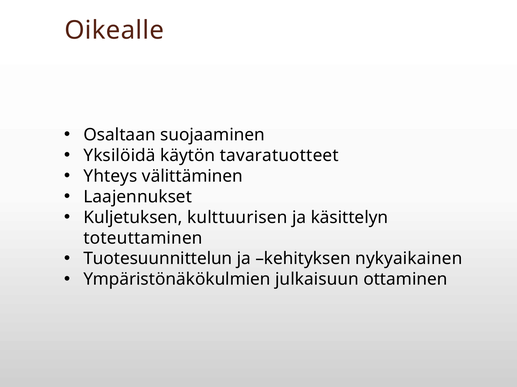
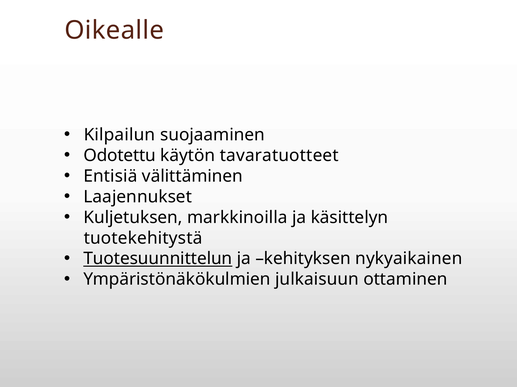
Osaltaan: Osaltaan -> Kilpailun
Yksilöidä: Yksilöidä -> Odotettu
Yhteys: Yhteys -> Entisiä
kulttuurisen: kulttuurisen -> markkinoilla
toteuttaminen: toteuttaminen -> tuotekehitystä
Tuotesuunnittelun underline: none -> present
